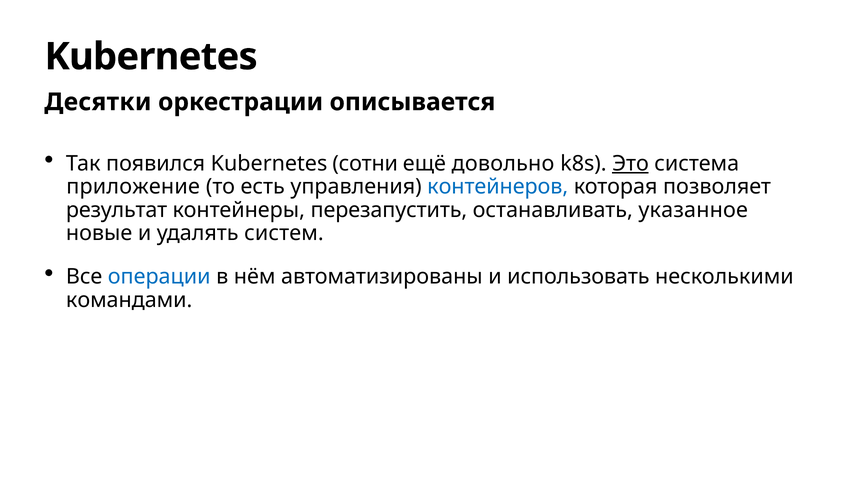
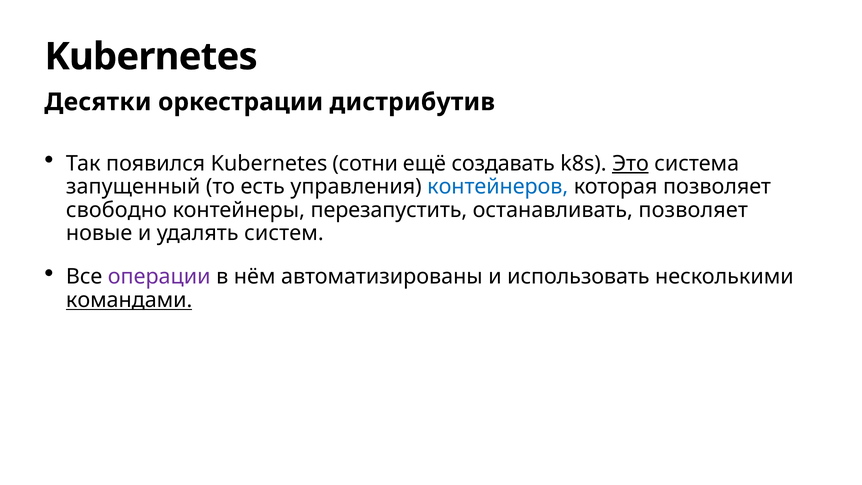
описывается: описывается -> дистрибутив
довольно: довольно -> создавать
приложение: приложение -> запущенный
результат: результат -> свободно
останавливать указанное: указанное -> позволяет
операции colour: blue -> purple
командами underline: none -> present
